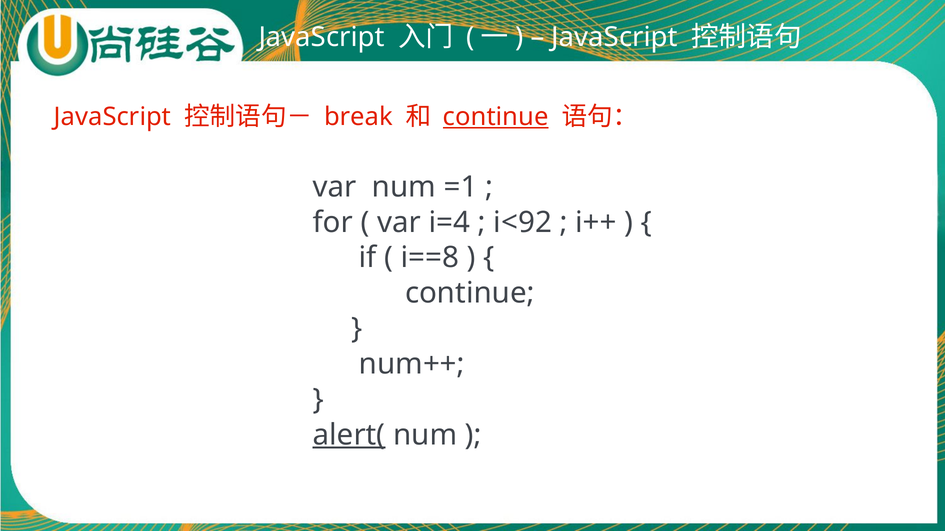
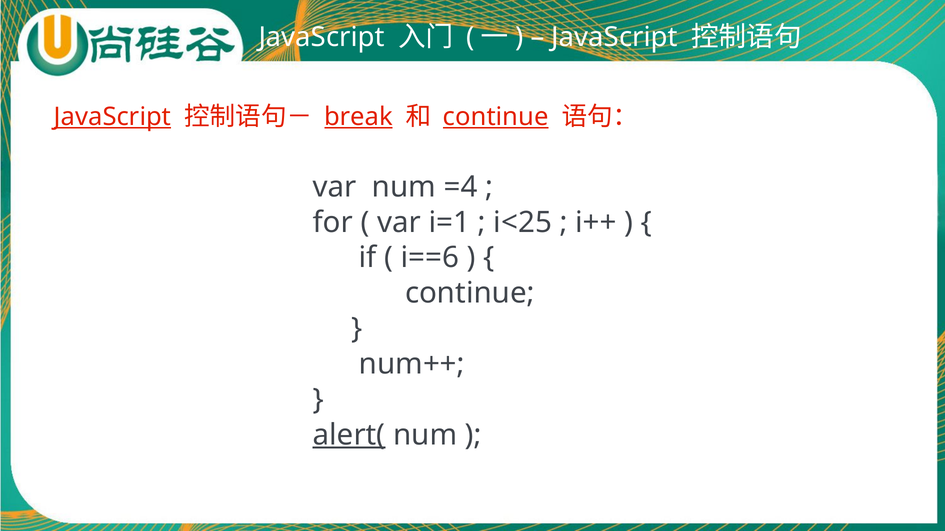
JavaScript at (113, 117) underline: none -> present
break underline: none -> present
=1: =1 -> =4
i=4: i=4 -> i=1
i<92: i<92 -> i<25
i==8: i==8 -> i==6
